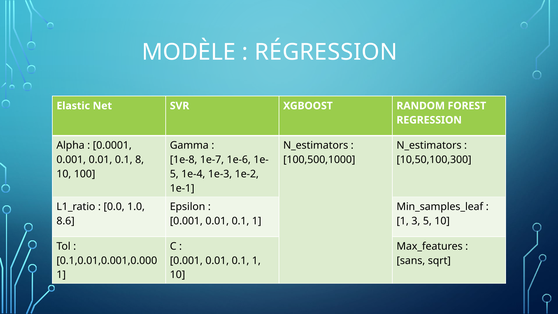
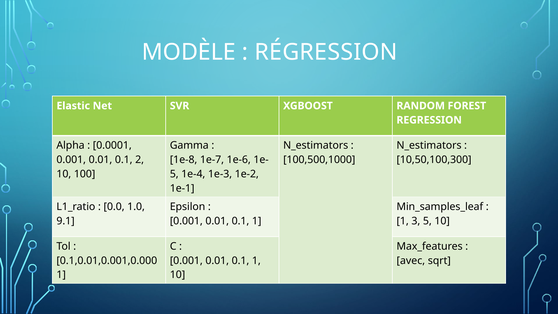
8: 8 -> 2
8.6: 8.6 -> 9.1
sans: sans -> avec
